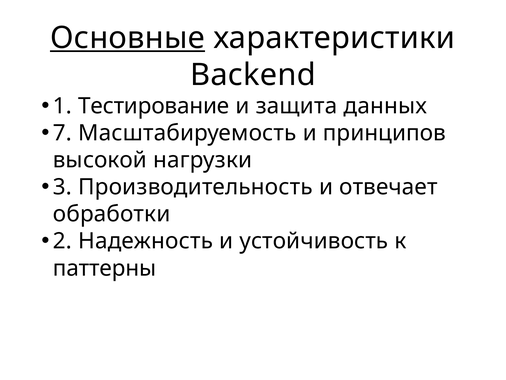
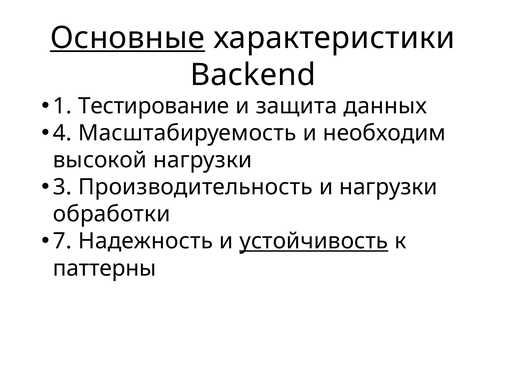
7: 7 -> 4
принципов: принципов -> необходим
и отвечает: отвечает -> нагрузки
2: 2 -> 7
устойчивость underline: none -> present
